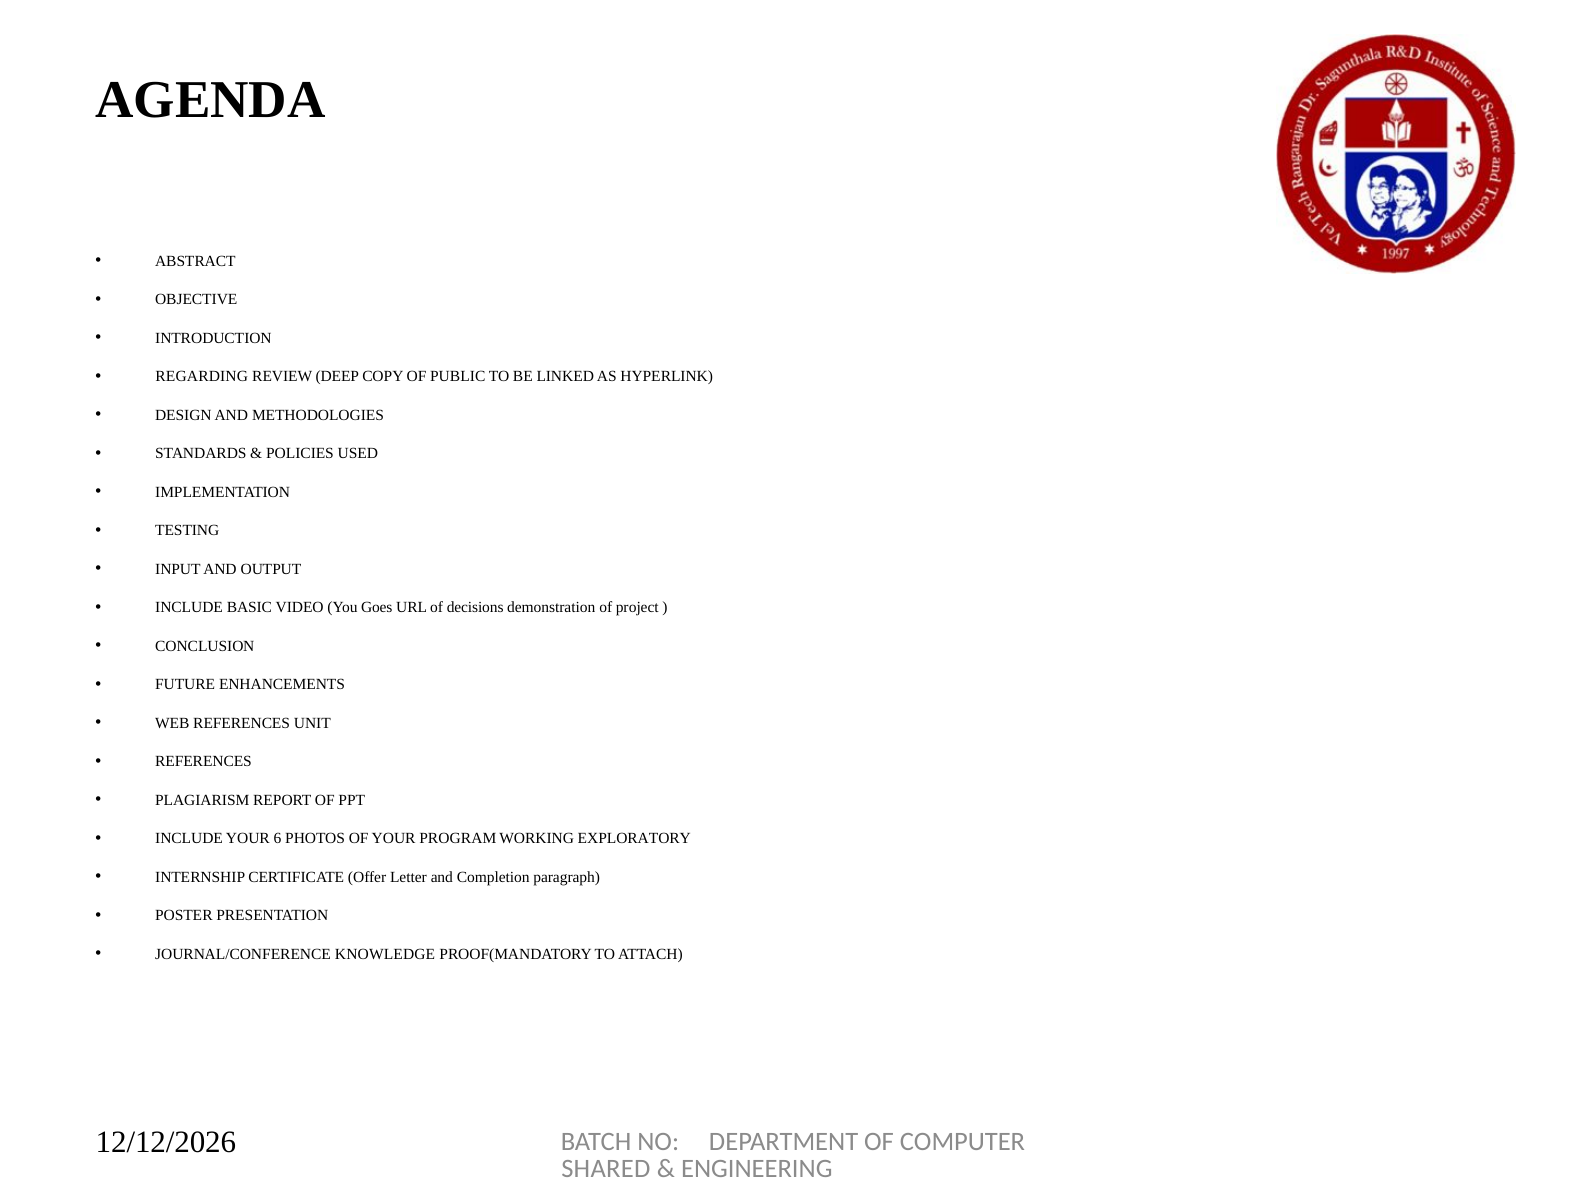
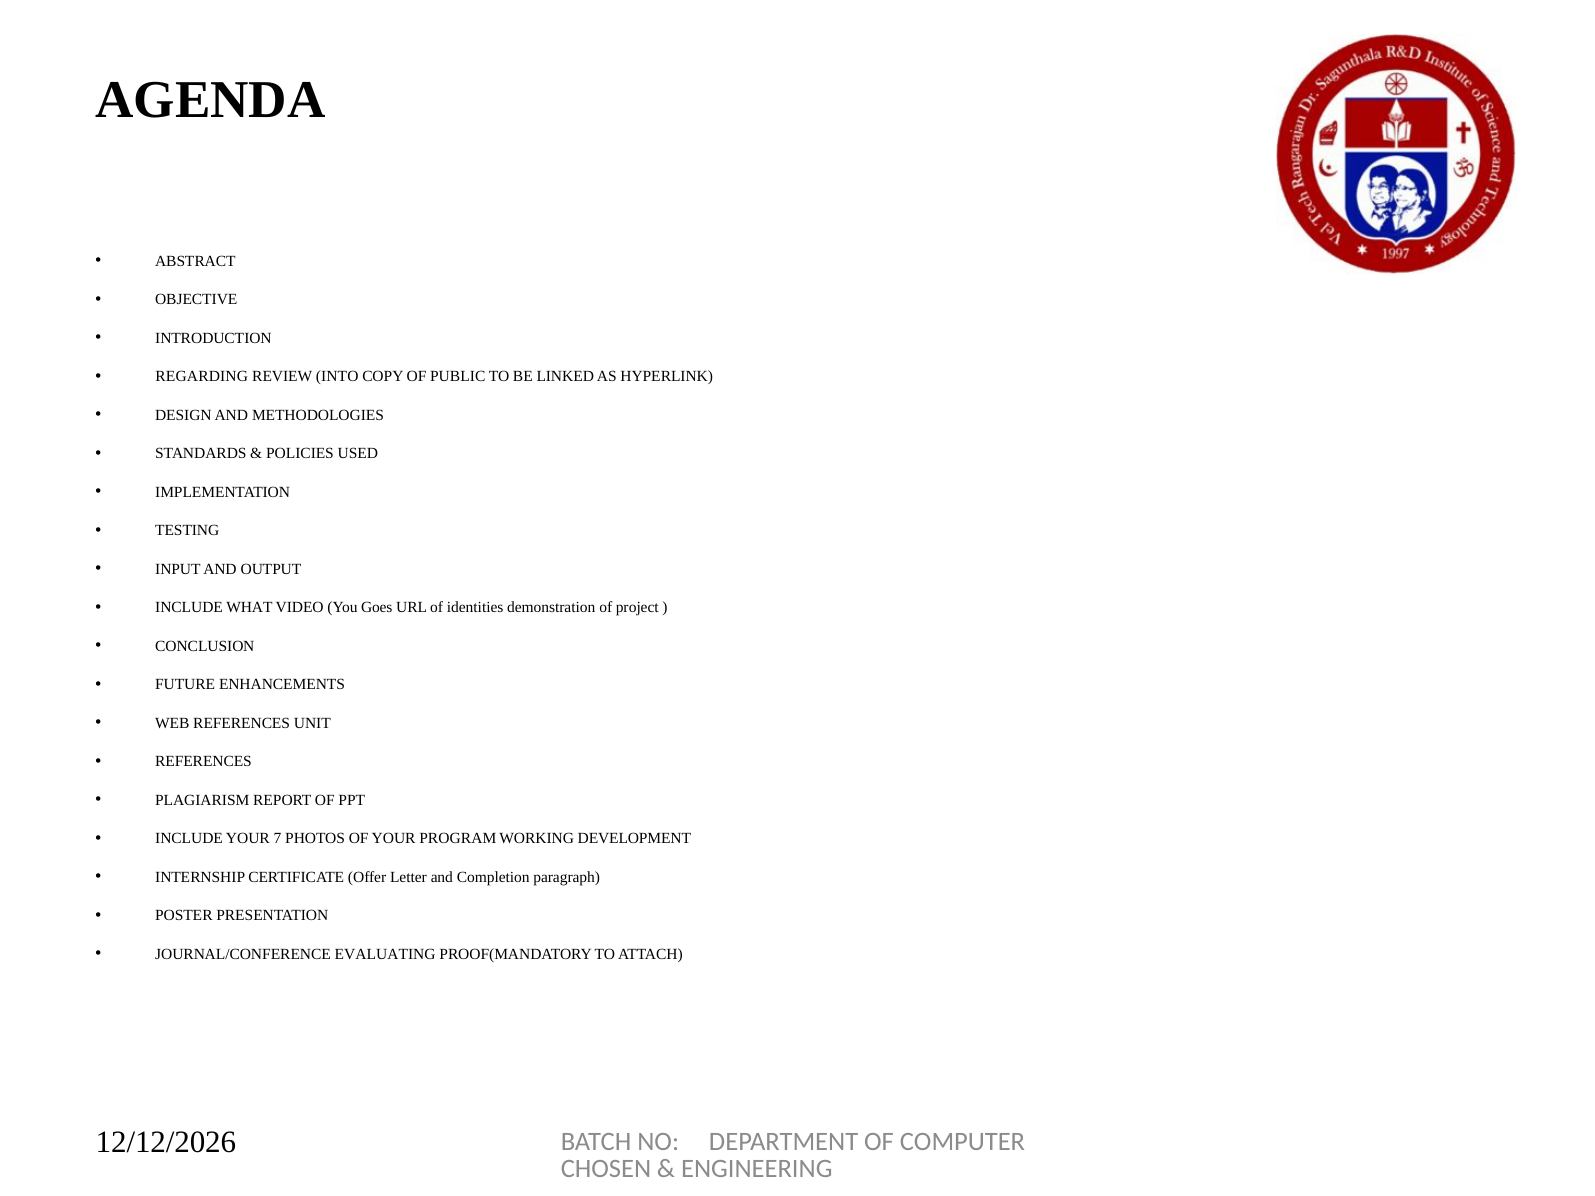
DEEP: DEEP -> INTO
BASIC: BASIC -> WHAT
decisions: decisions -> identities
6: 6 -> 7
EXPLORATORY: EXPLORATORY -> DEVELOPMENT
KNOWLEDGE: KNOWLEDGE -> EVALUATING
SHARED: SHARED -> CHOSEN
